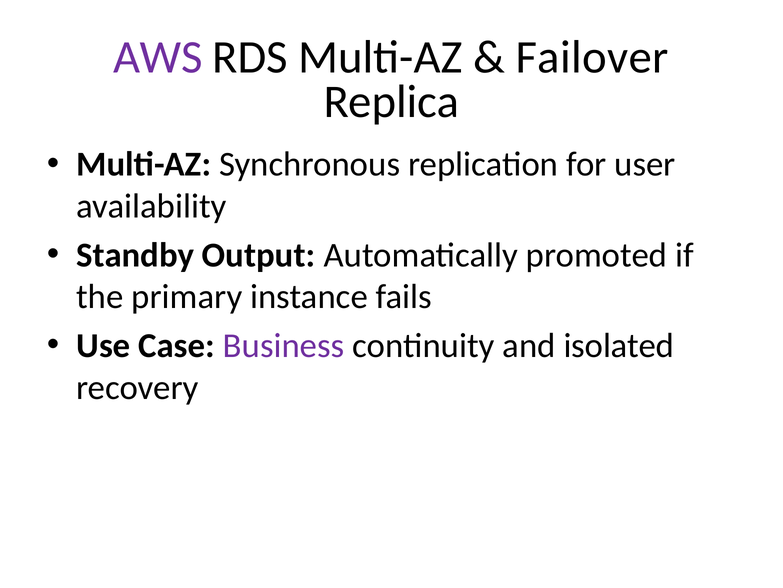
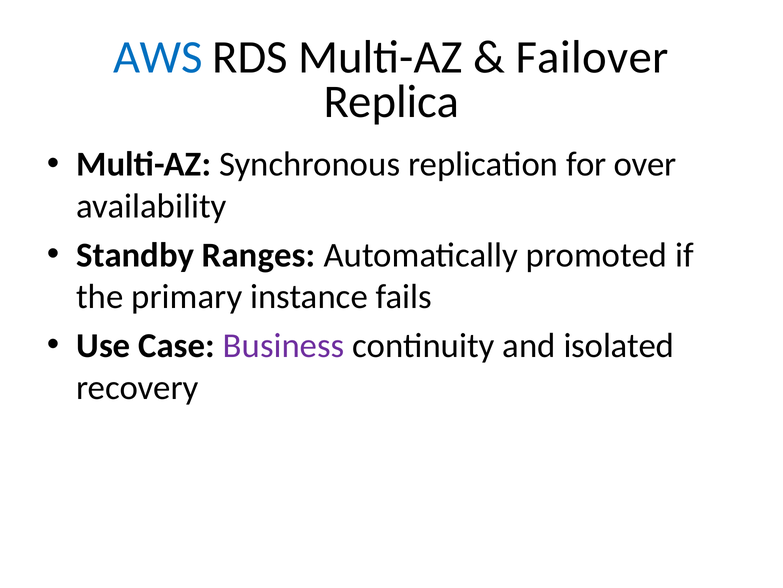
AWS colour: purple -> blue
user: user -> over
Output: Output -> Ranges
